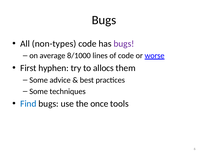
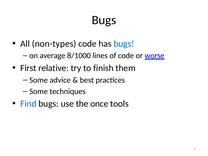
bugs at (124, 44) colour: purple -> blue
hyphen: hyphen -> relative
allocs: allocs -> finish
